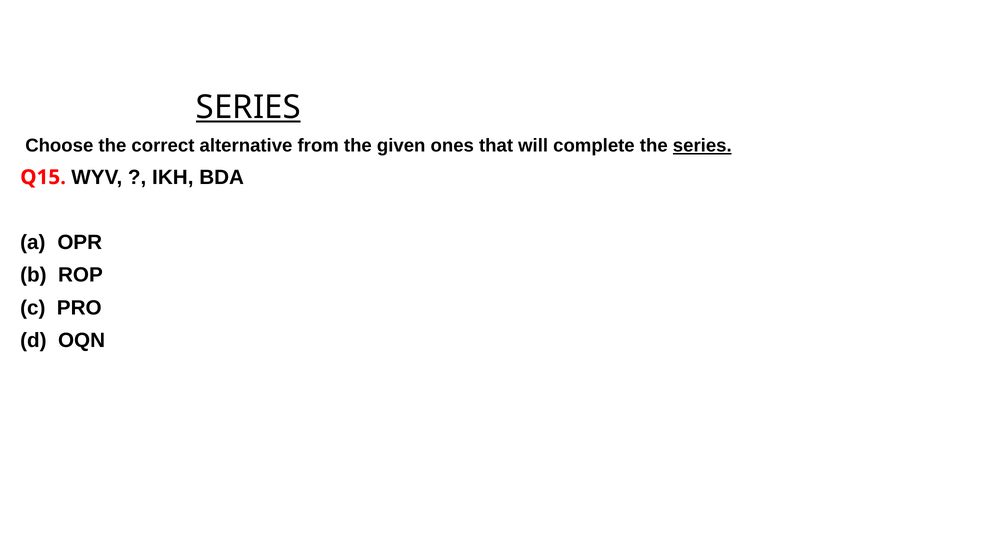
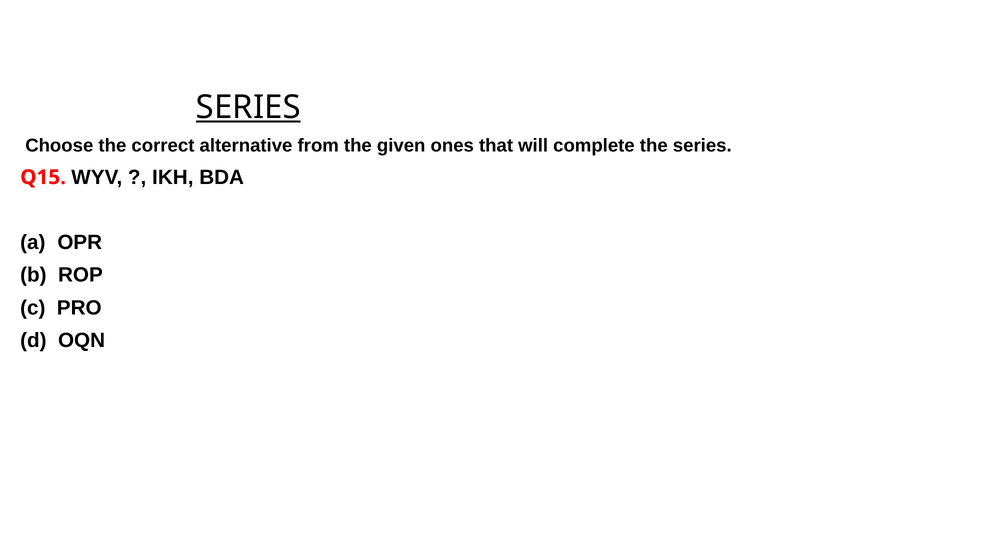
series at (702, 146) underline: present -> none
